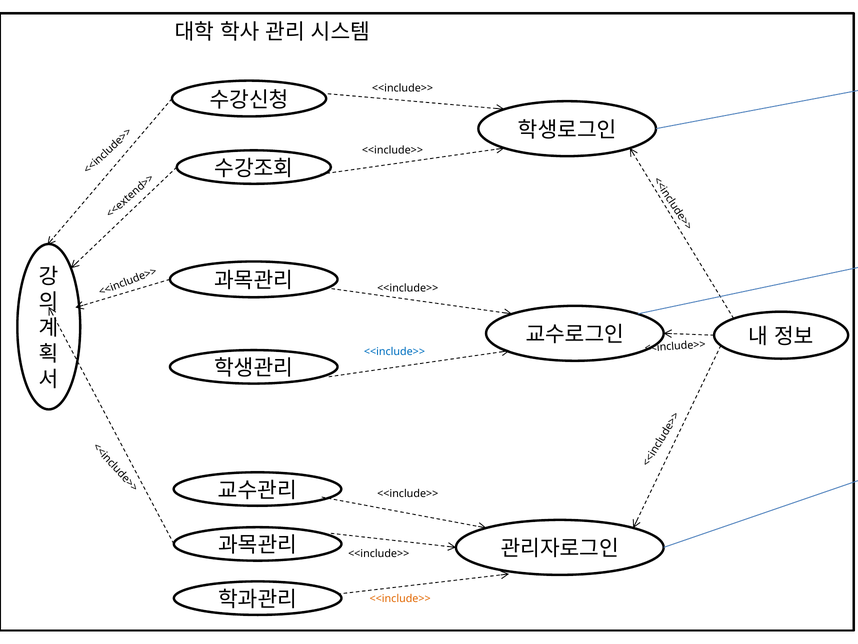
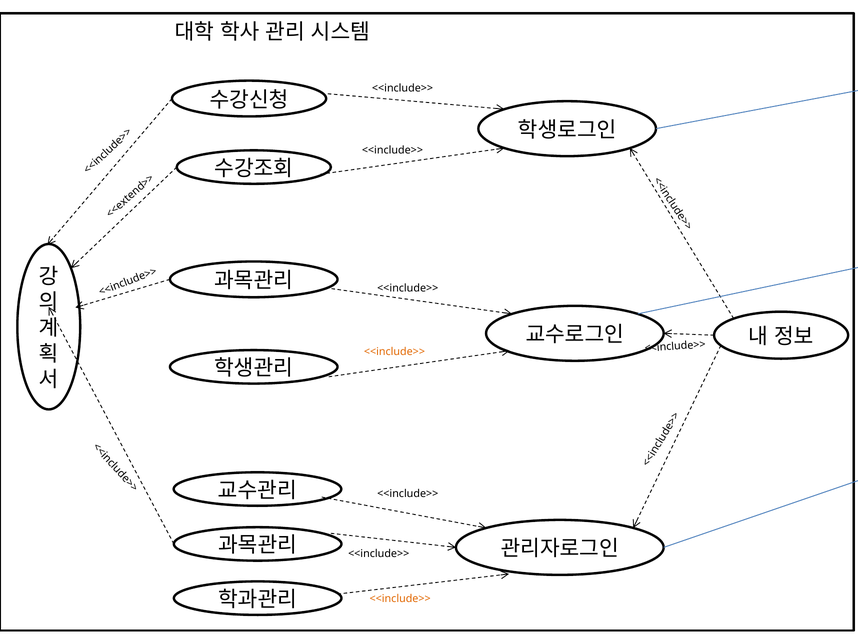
<<include>> at (394, 352) colour: blue -> orange
